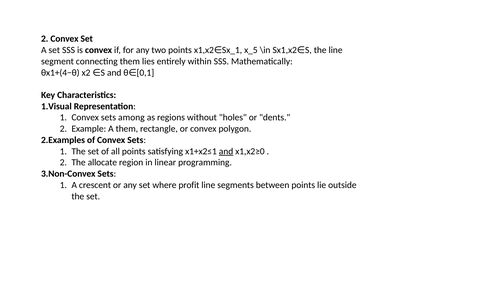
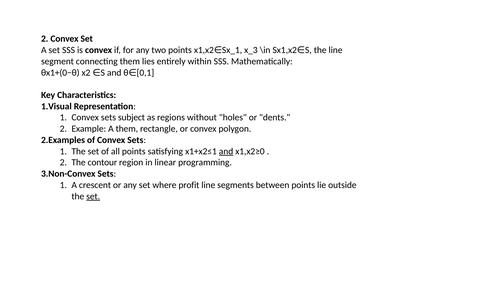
x_5: x_5 -> x_3
θx1+(4−θ: θx1+(4−θ -> θx1+(0−θ
among: among -> subject
allocate: allocate -> contour
set at (93, 196) underline: none -> present
